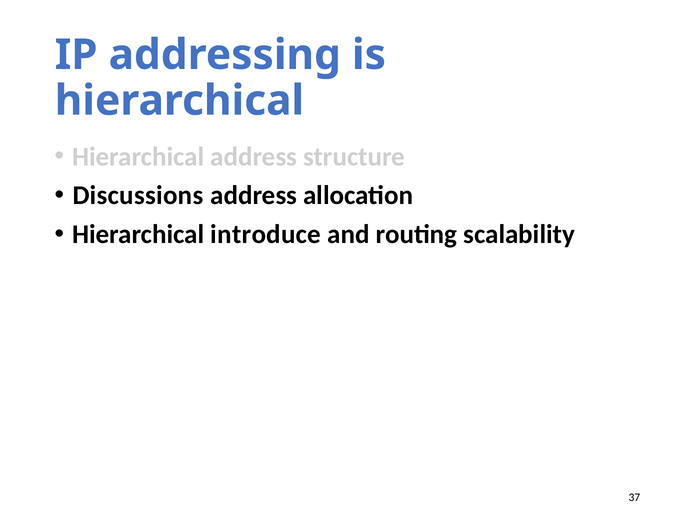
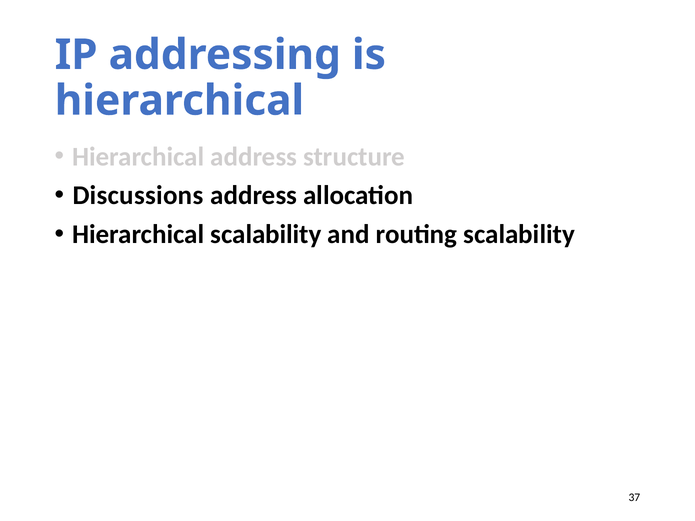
Hierarchical introduce: introduce -> scalability
